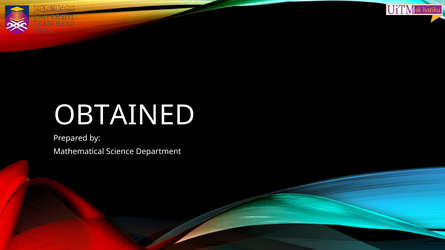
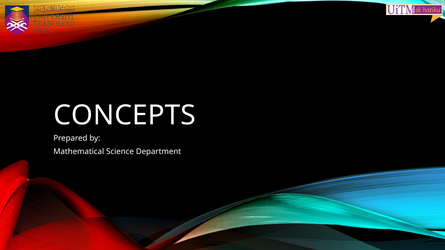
OBTAINED: OBTAINED -> CONCEPTS
